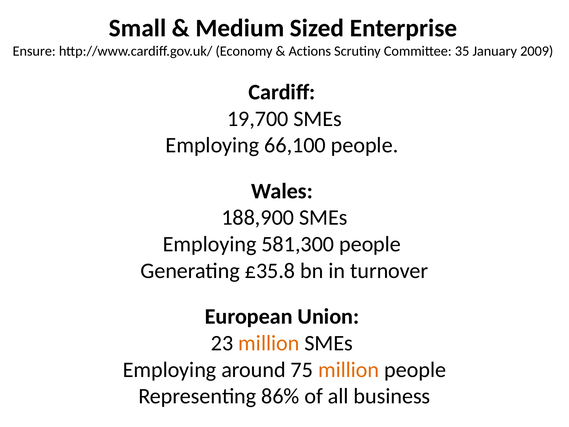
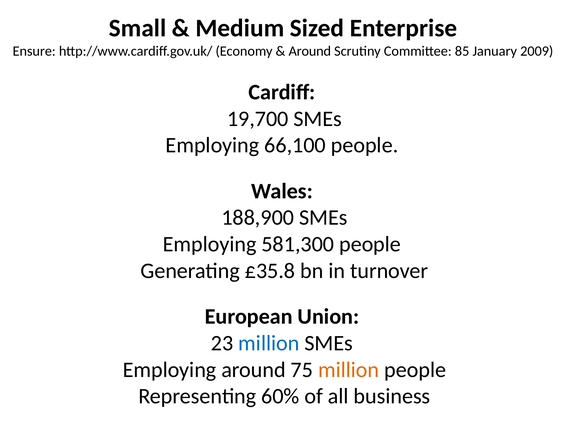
Actions at (310, 51): Actions -> Around
35: 35 -> 85
million at (269, 343) colour: orange -> blue
86%: 86% -> 60%
